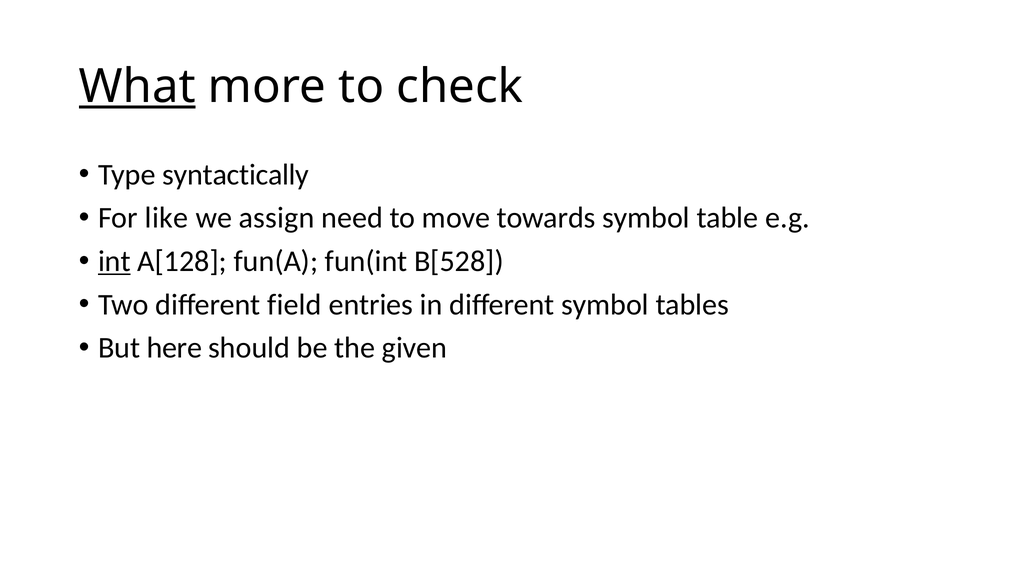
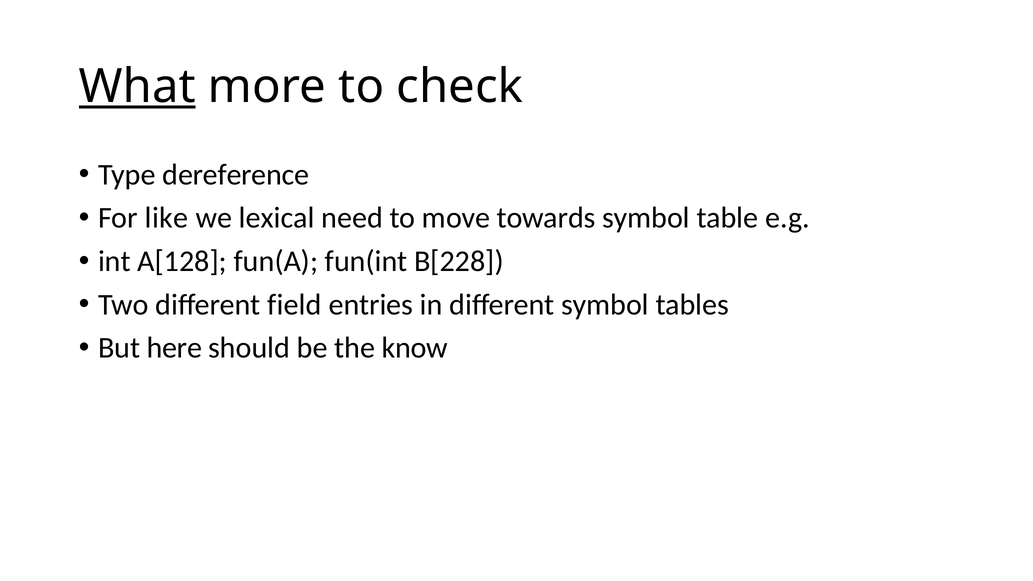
syntactically: syntactically -> dereference
assign: assign -> lexical
int underline: present -> none
B[528: B[528 -> B[228
given: given -> know
